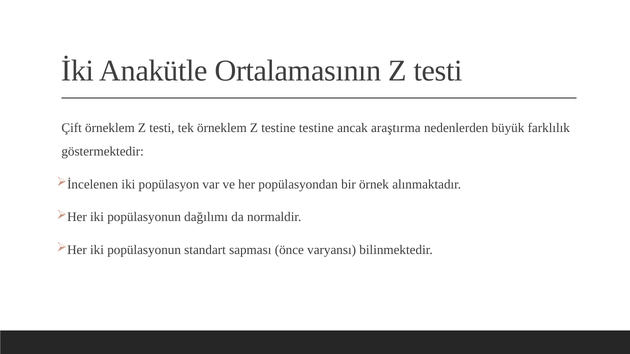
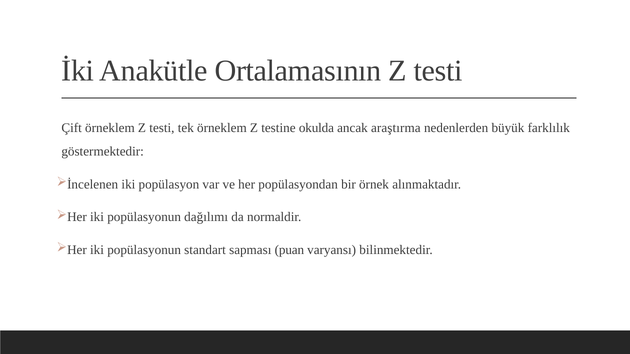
testine testine: testine -> okulda
önce: önce -> puan
